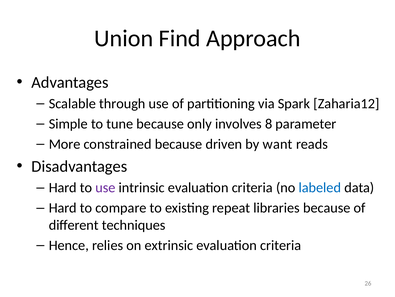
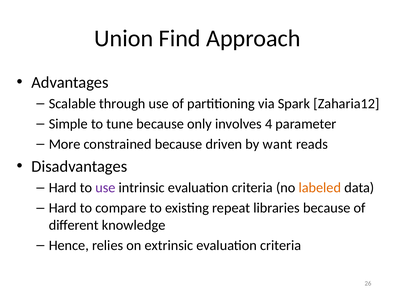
8: 8 -> 4
labeled colour: blue -> orange
techniques: techniques -> knowledge
